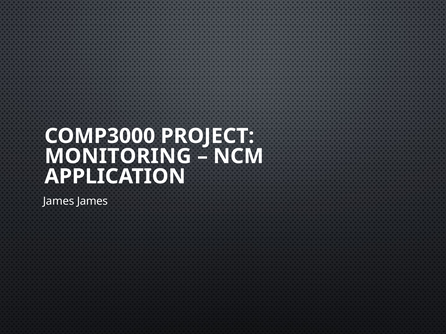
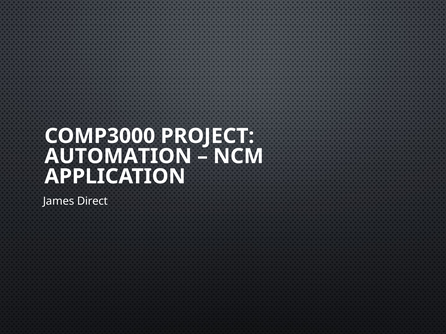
MONITORING: MONITORING -> AUTOMATION
James James: James -> Direct
